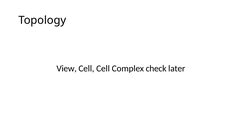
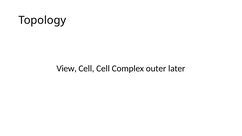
check: check -> outer
